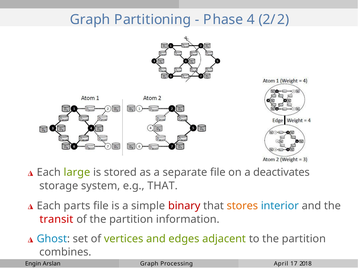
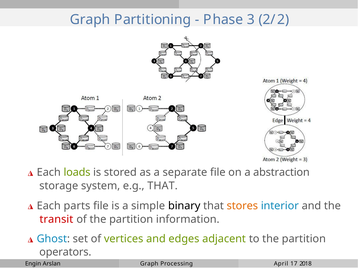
4: 4 -> 3
large: large -> loads
deactivates: deactivates -> abstraction
binary colour: red -> black
combines: combines -> operators
